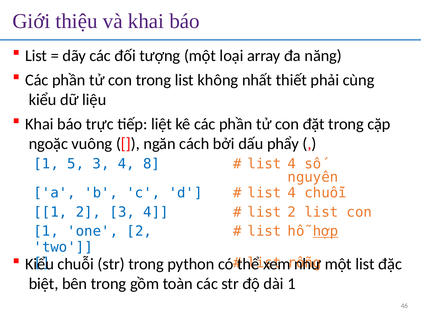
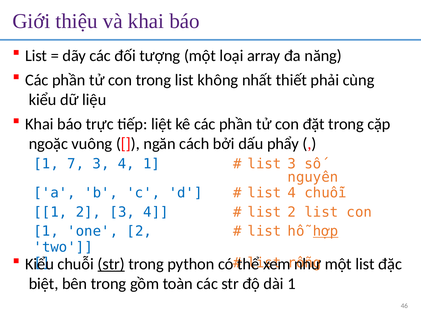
5: 5 -> 7
4 8: 8 -> 1
4 at (292, 164): 4 -> 3
str at (111, 264) underline: none -> present
